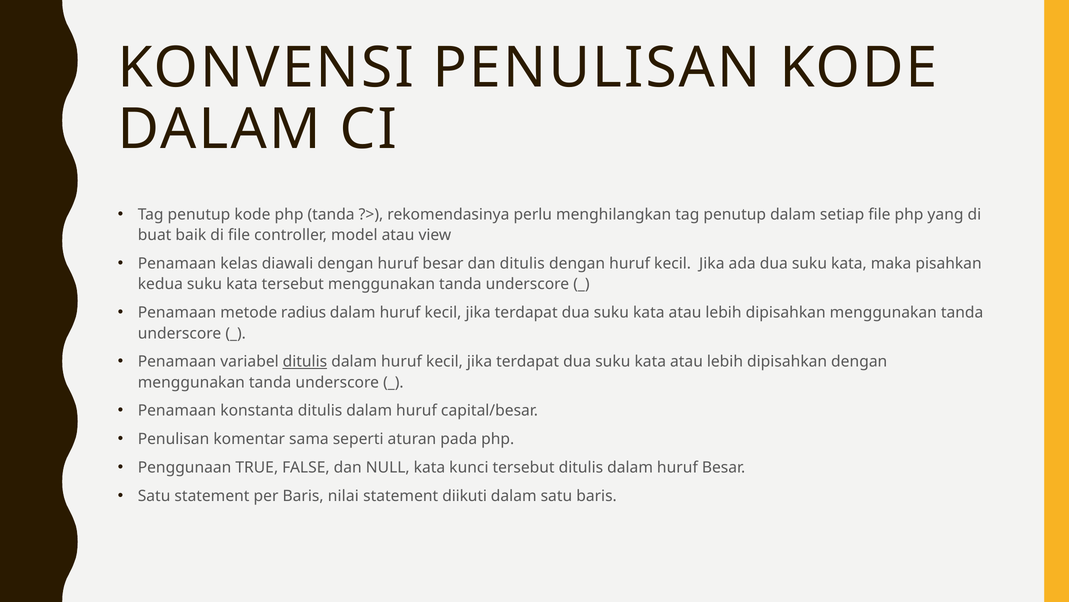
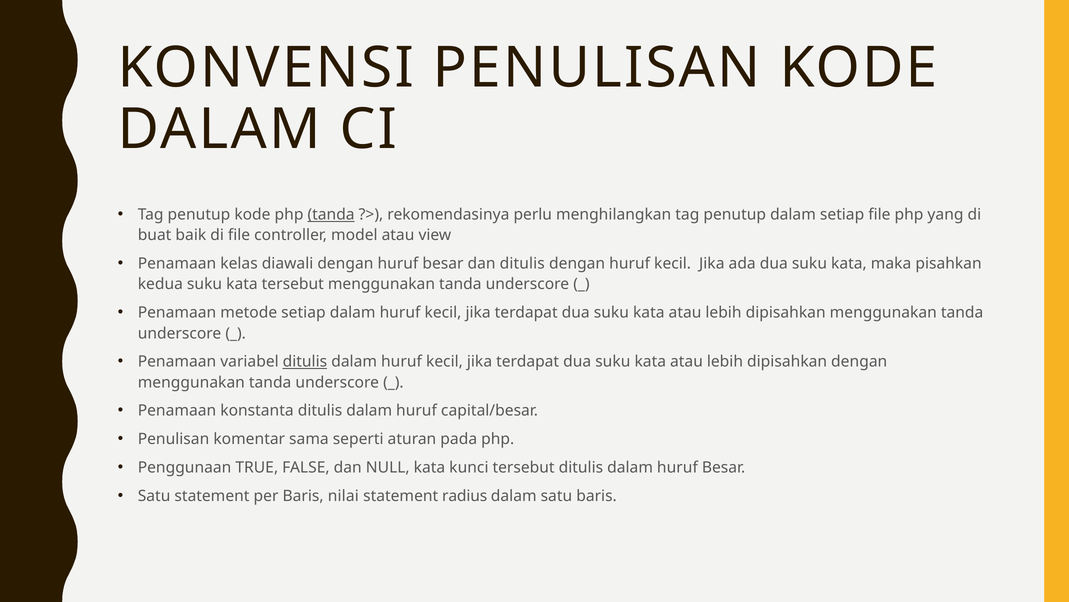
tanda at (331, 214) underline: none -> present
metode radius: radius -> setiap
diikuti: diikuti -> radius
